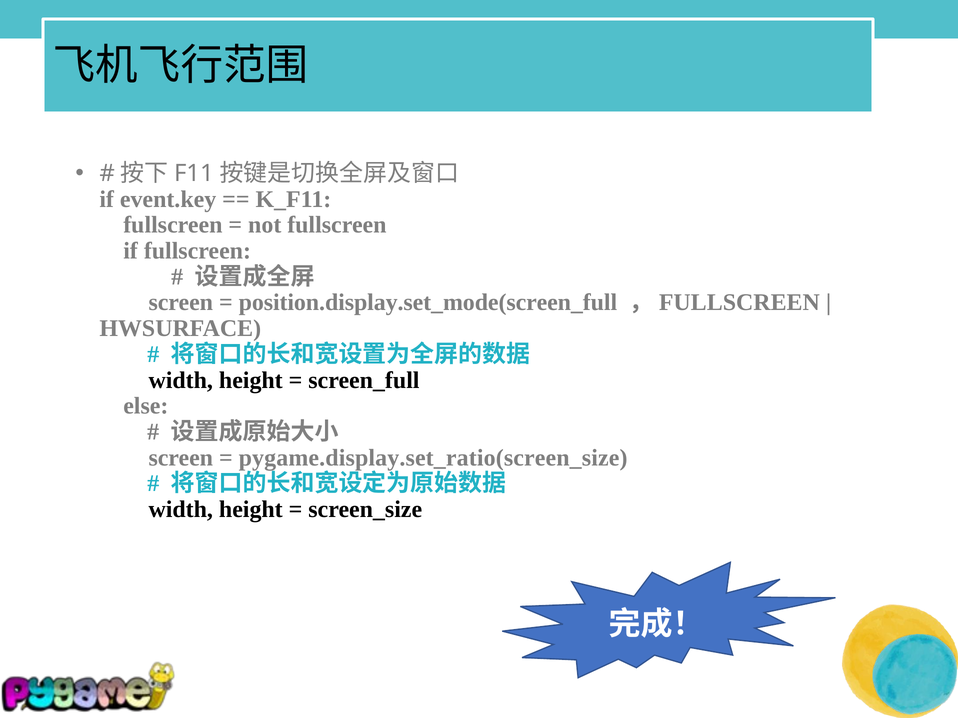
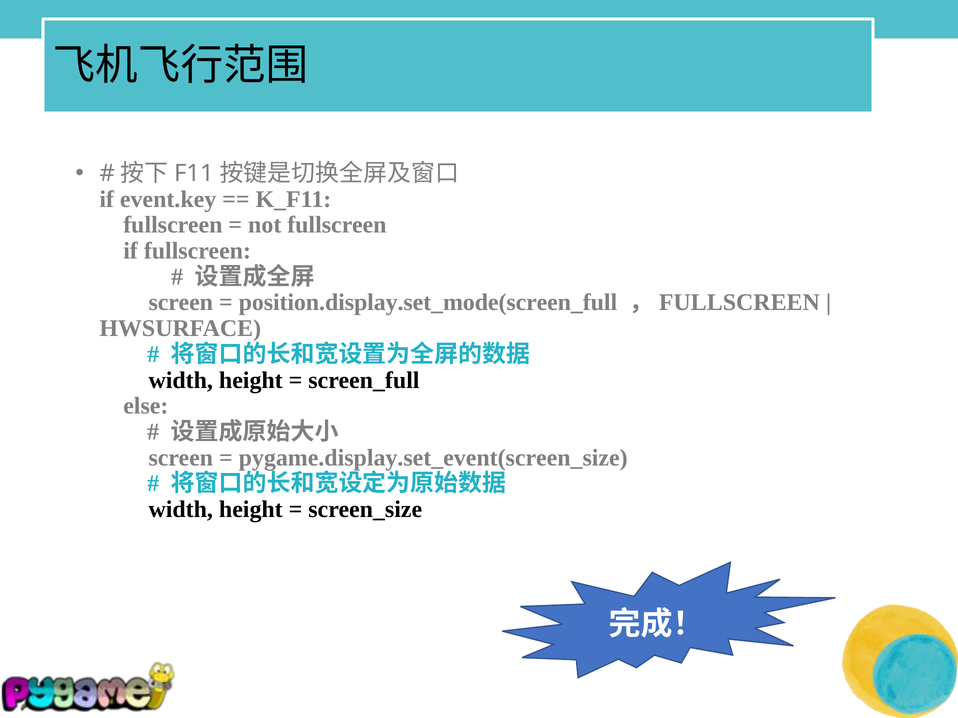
pygame.display.set_ratio(screen_size: pygame.display.set_ratio(screen_size -> pygame.display.set_event(screen_size
